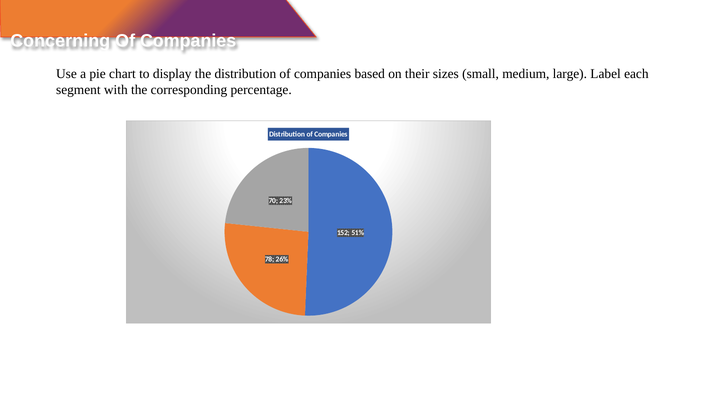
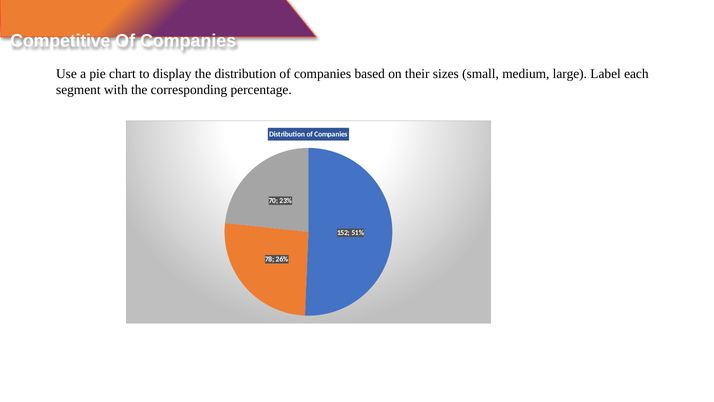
Concerning: Concerning -> Competitive
